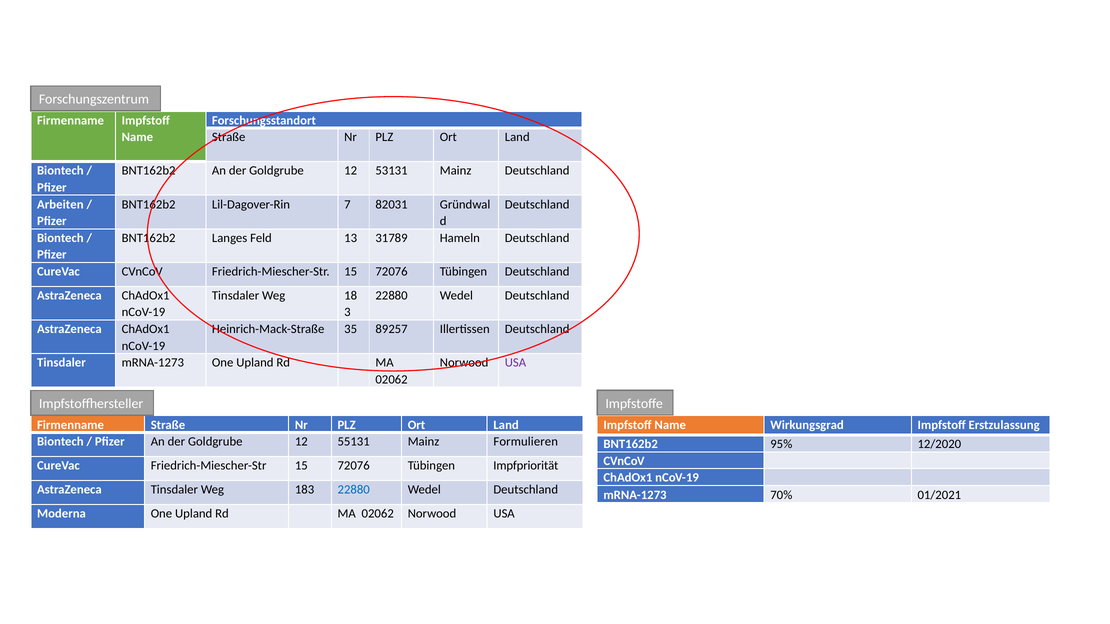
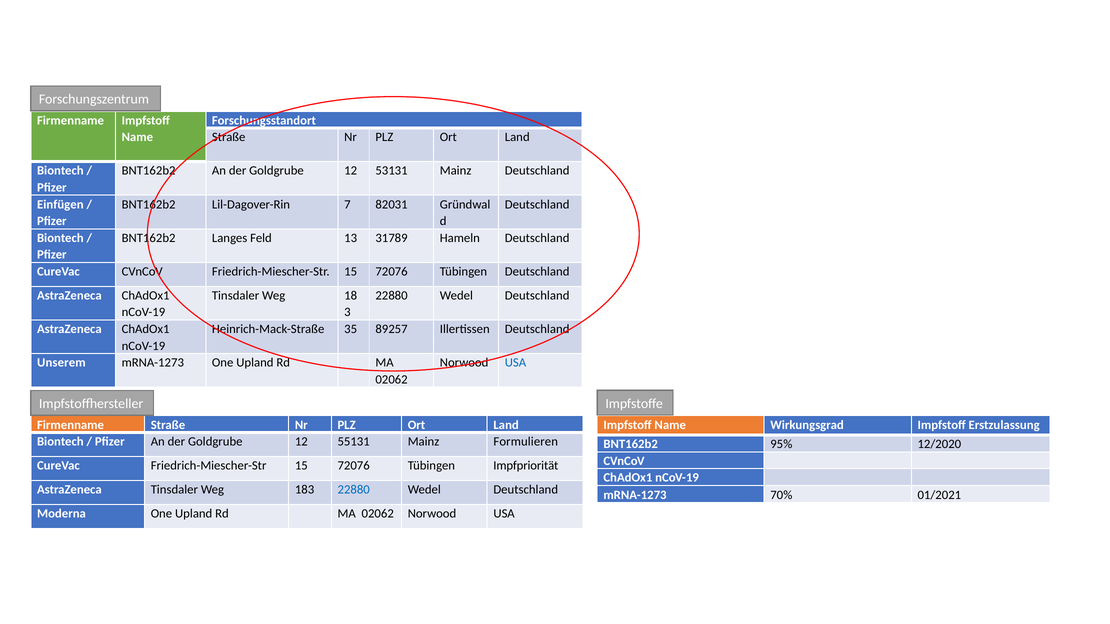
Arbeiten: Arbeiten -> Einfügen
Tinsdaler at (61, 363): Tinsdaler -> Unserem
USA at (515, 363) colour: purple -> blue
